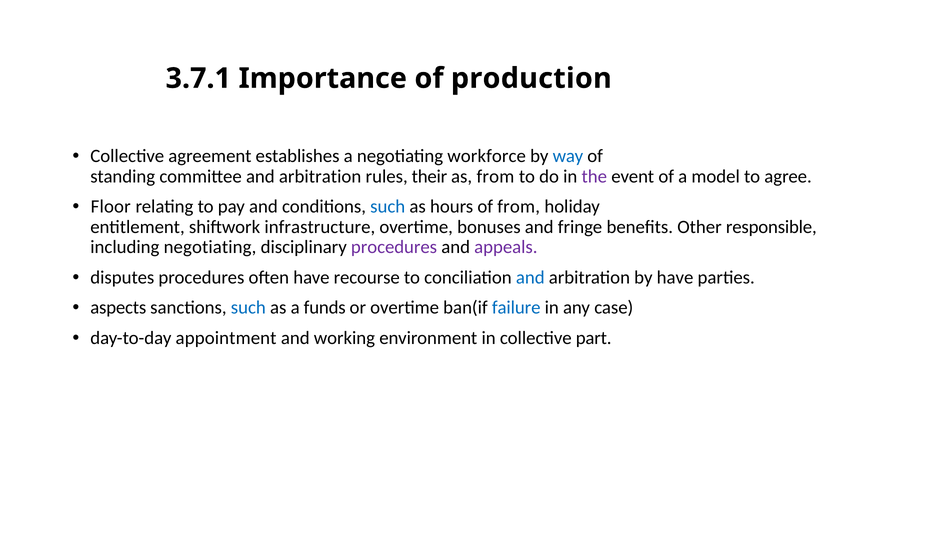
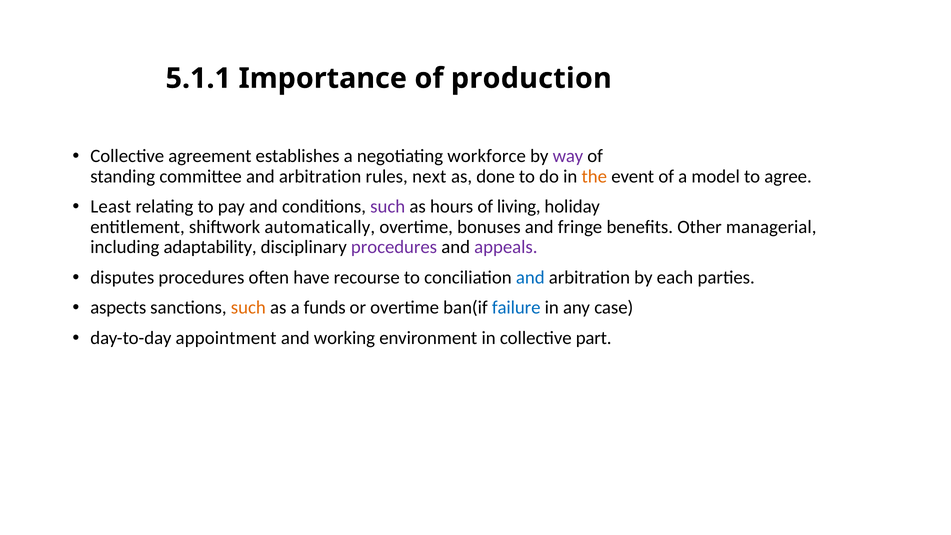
3.7.1: 3.7.1 -> 5.1.1
way colour: blue -> purple
their: their -> next
as from: from -> done
the colour: purple -> orange
Floor: Floor -> Least
such at (388, 207) colour: blue -> purple
of from: from -> living
infrastructure: infrastructure -> automatically
responsible: responsible -> managerial
including negotiating: negotiating -> adaptability
by have: have -> each
such at (248, 308) colour: blue -> orange
